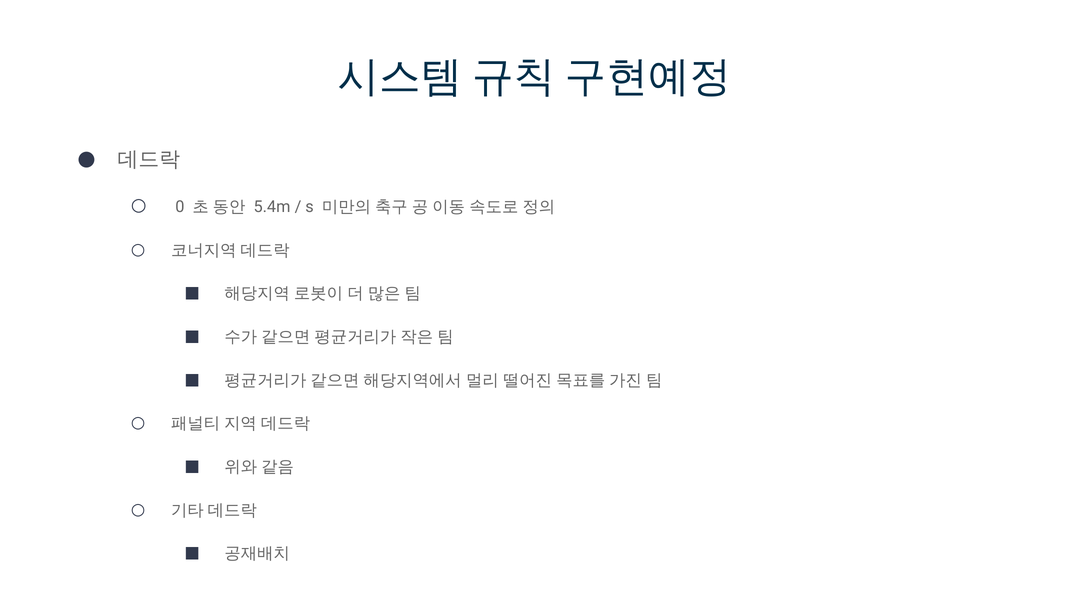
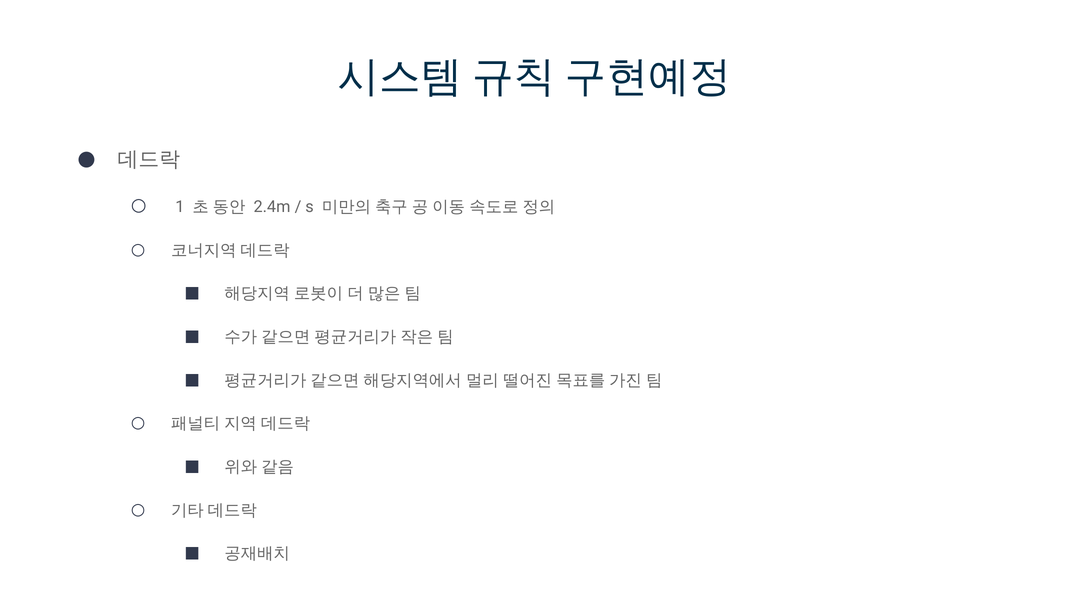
0: 0 -> 1
5.4m: 5.4m -> 2.4m
